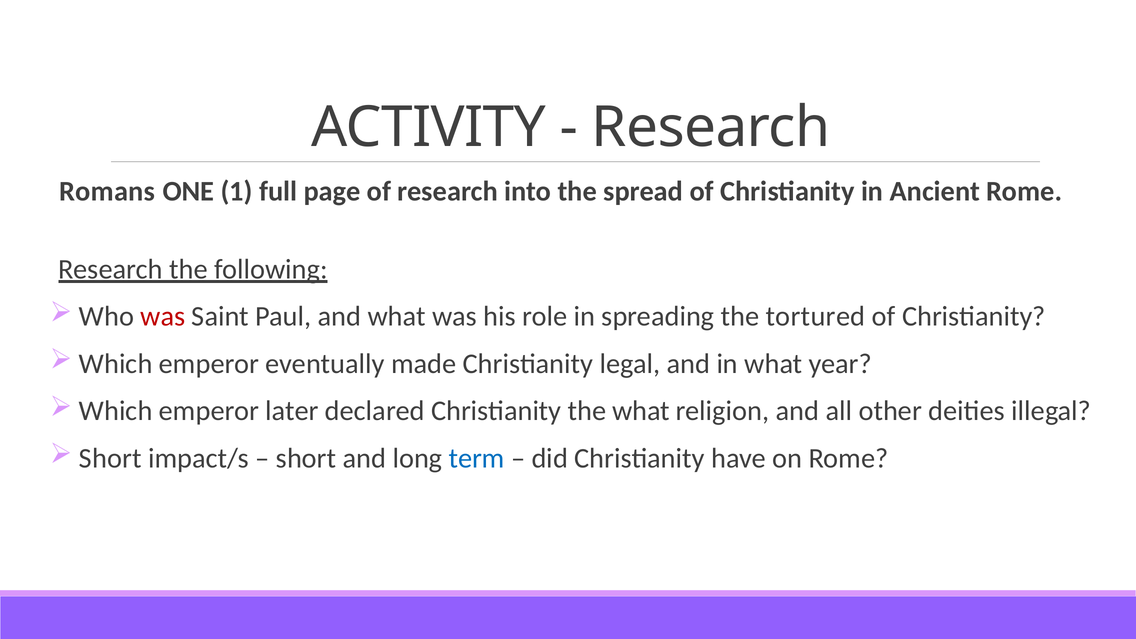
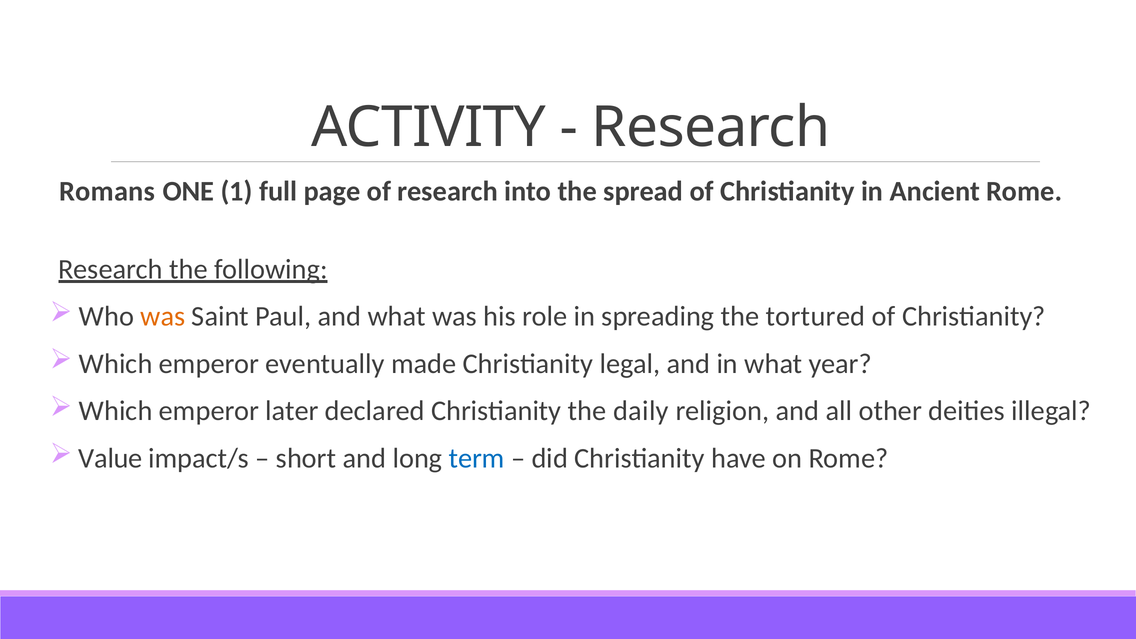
was at (163, 317) colour: red -> orange
the what: what -> daily
Short at (110, 458): Short -> Value
